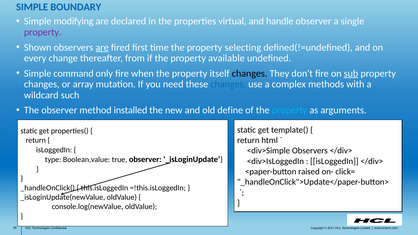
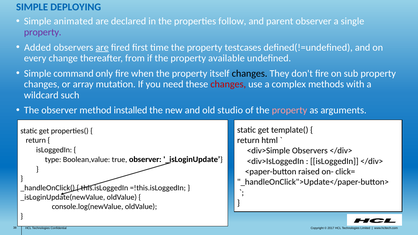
BOUNDARY: BOUNDARY -> DEPLOYING
modifying: modifying -> animated
virtual: virtual -> follow
handle: handle -> parent
Shown: Shown -> Added
selecting: selecting -> testcases
sub underline: present -> none
changes at (228, 84) colour: blue -> red
define: define -> studio
property at (290, 110) colour: light blue -> pink
